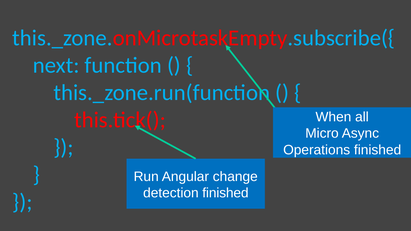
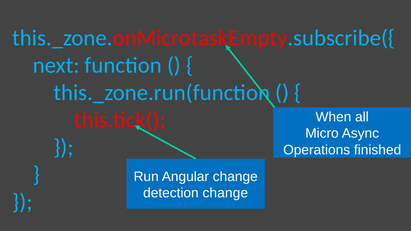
detection finished: finished -> change
